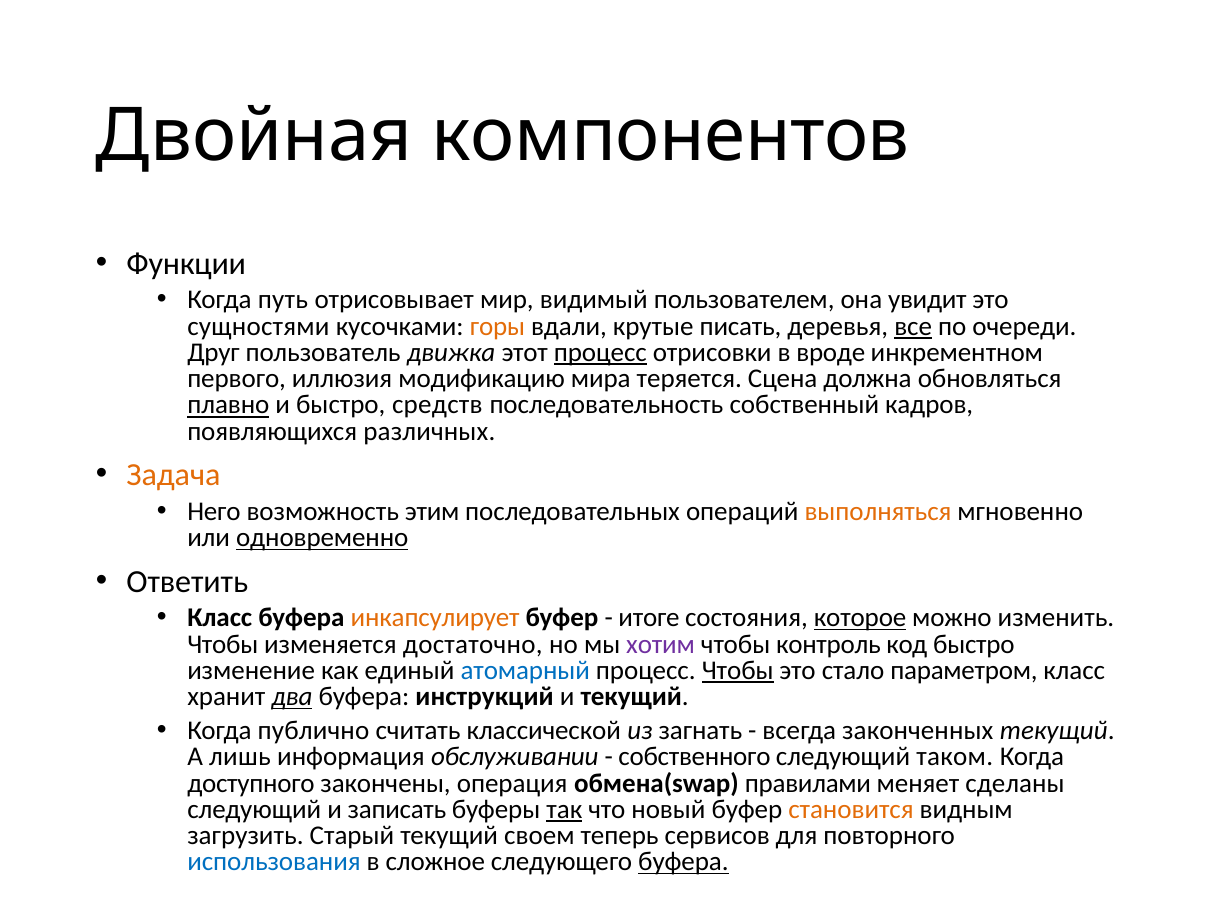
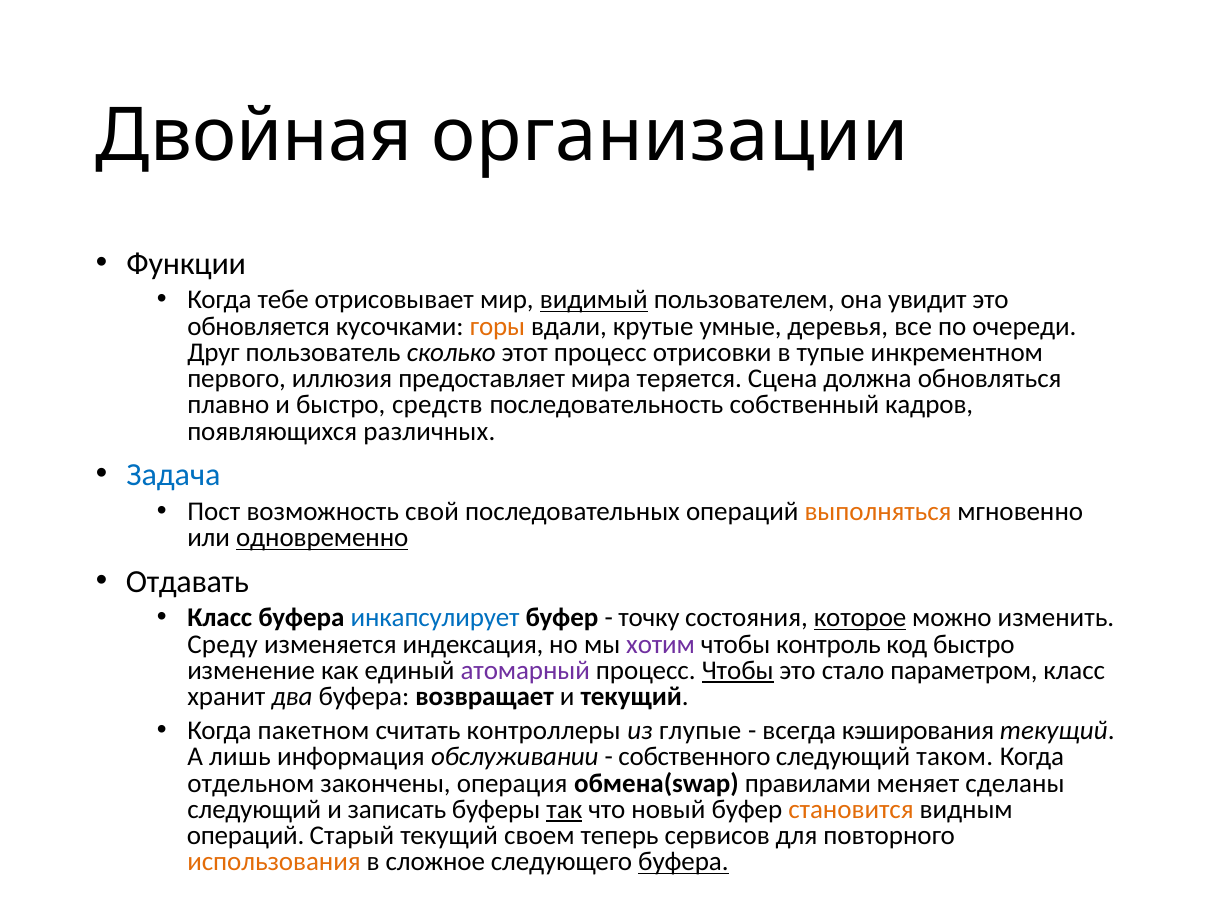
компонентов: компонентов -> организации
путь: путь -> тебе
видимый underline: none -> present
сущностями: сущностями -> обновляется
писать: писать -> умные
все underline: present -> none
движка: движка -> сколько
процесс at (600, 353) underline: present -> none
вроде: вроде -> тупые
модификацию: модификацию -> предоставляет
плавно underline: present -> none
Задача colour: orange -> blue
Него: Него -> Пост
этим: этим -> свой
Ответить: Ответить -> Отдавать
инкапсулирует colour: orange -> blue
итоге: итоге -> точку
Чтобы at (223, 645): Чтобы -> Среду
достаточно: достаточно -> индексация
атомарный colour: blue -> purple
два underline: present -> none
инструкций: инструкций -> возвращает
публично: публично -> пакетном
классической: классической -> контроллеры
загнать: загнать -> глупые
законченных: законченных -> кэширования
доступного: доступного -> отдельном
загрузить at (245, 836): загрузить -> операций
использования colour: blue -> orange
